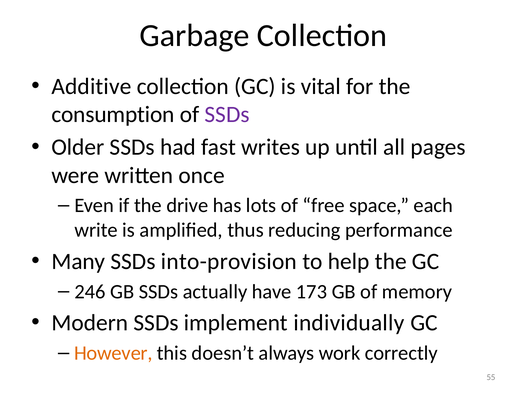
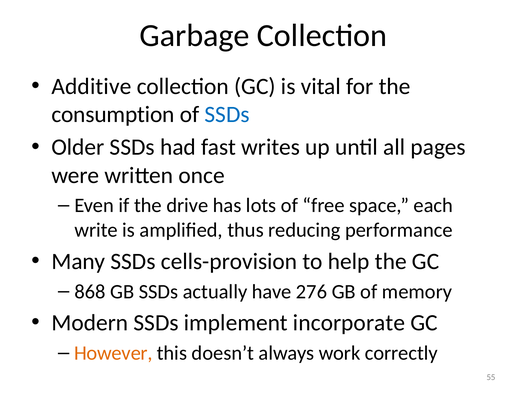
SSDs at (227, 114) colour: purple -> blue
into-provision: into-provision -> cells-provision
246: 246 -> 868
173: 173 -> 276
individually: individually -> incorporate
